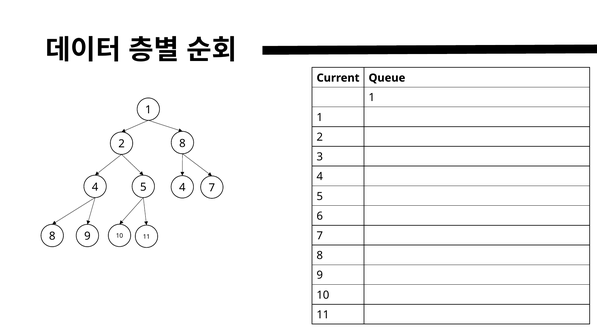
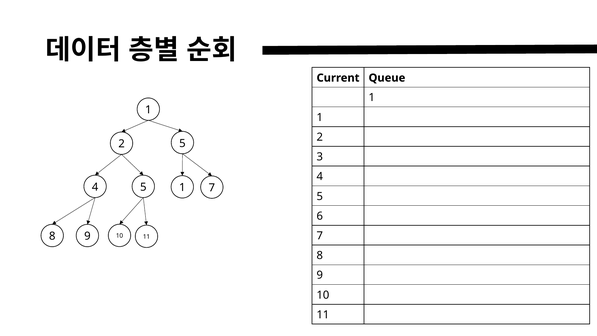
2 8: 8 -> 5
4 4: 4 -> 1
